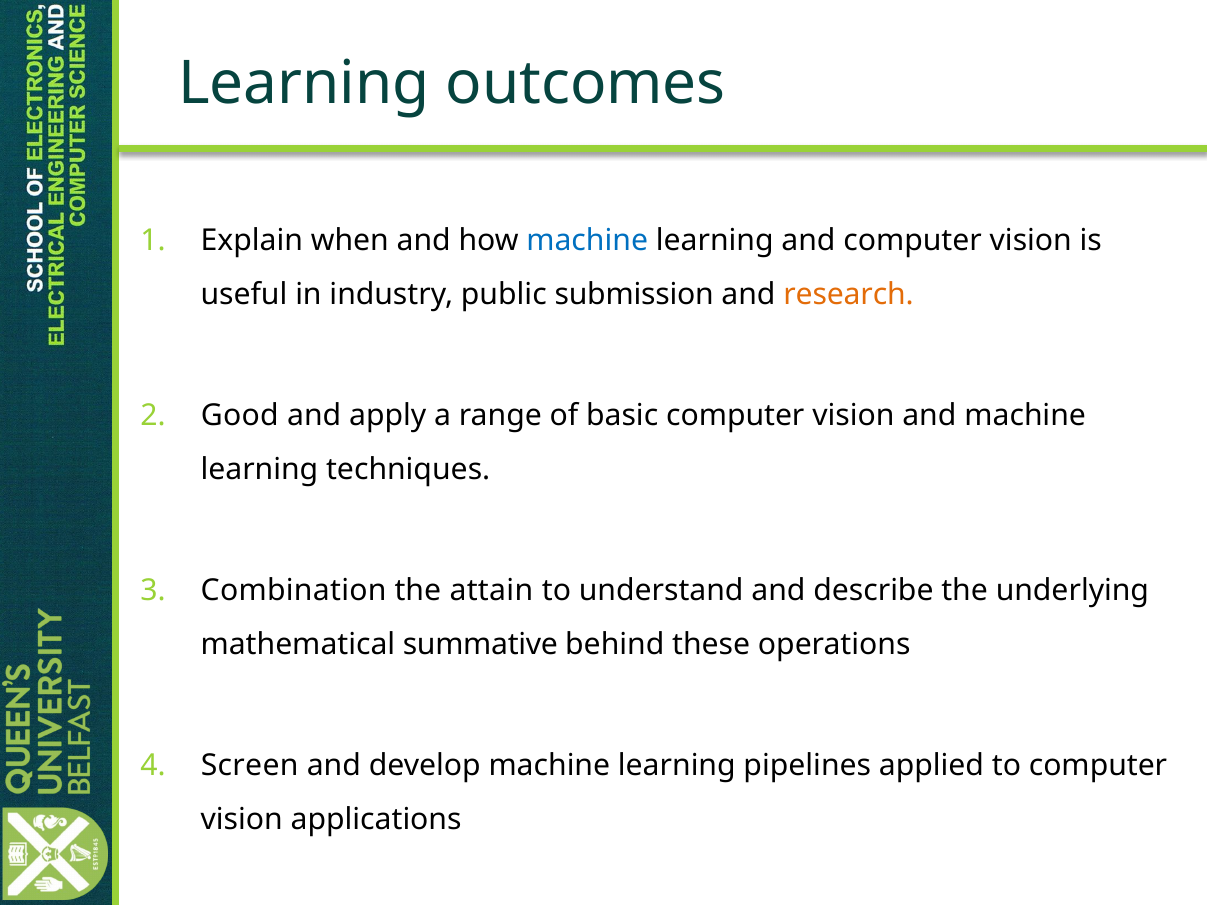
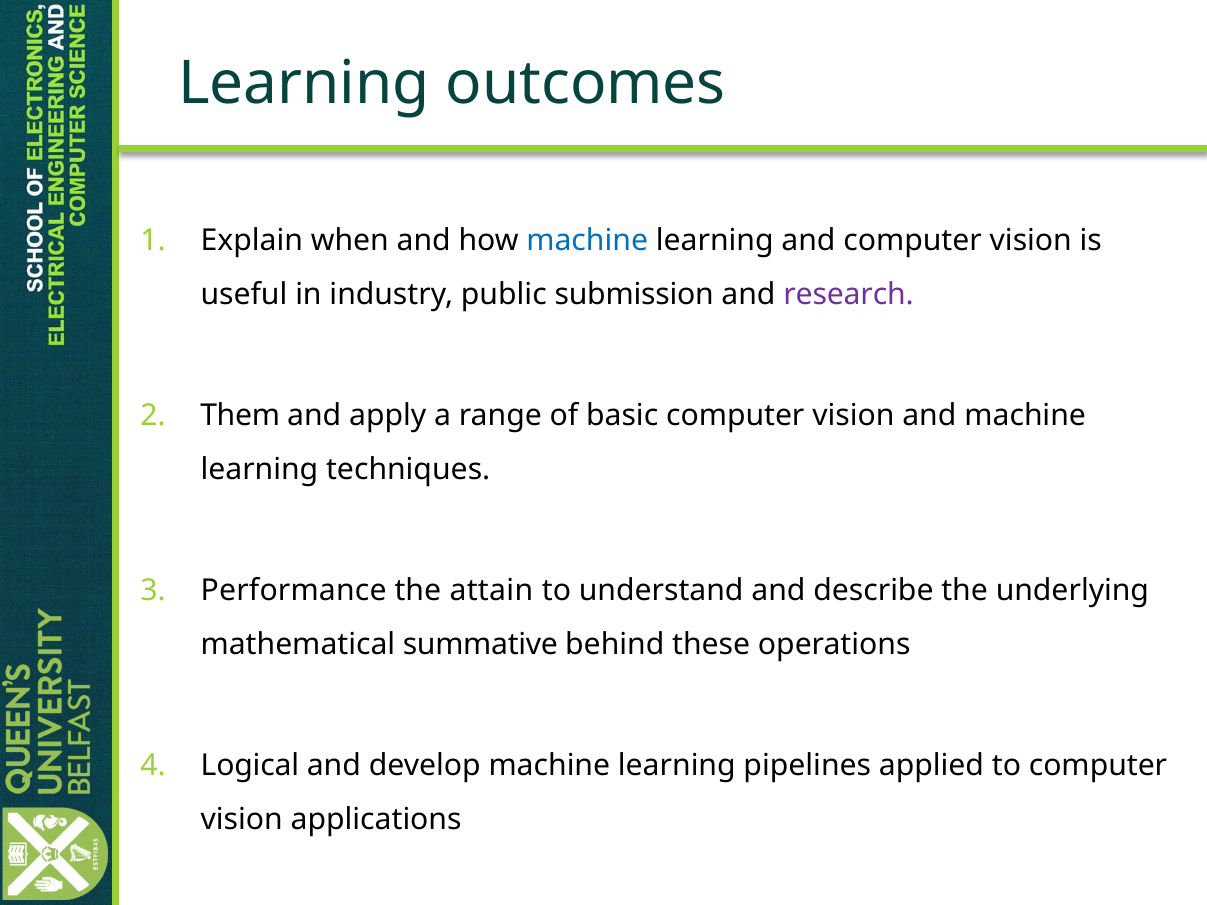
research colour: orange -> purple
Good: Good -> Them
Combination: Combination -> Performance
Screen: Screen -> Logical
